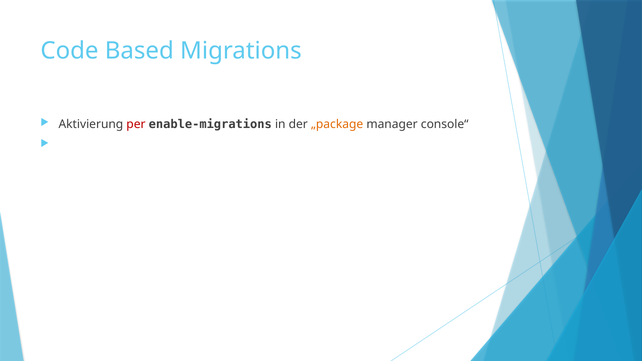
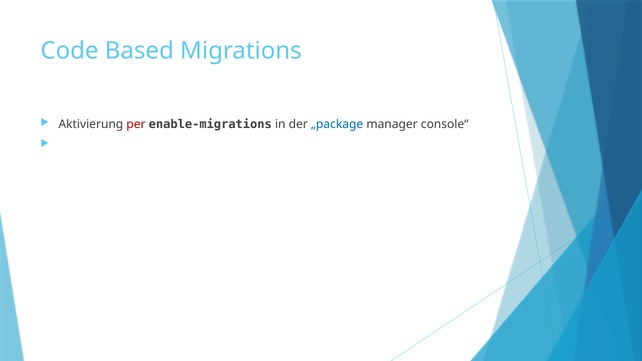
„package colour: orange -> blue
